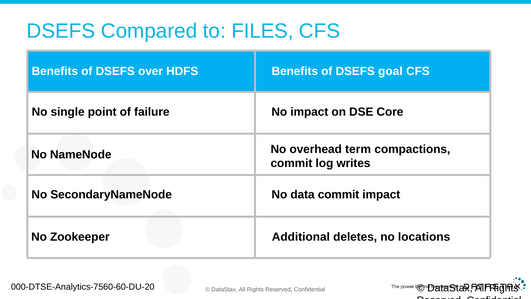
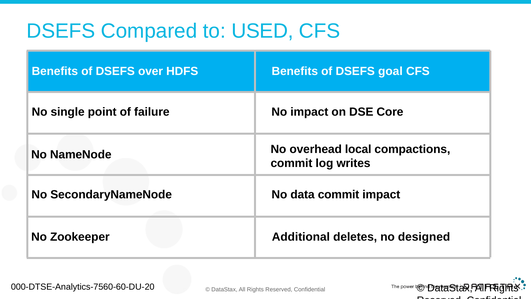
FILES: FILES -> USED
term: term -> local
locations: locations -> designed
